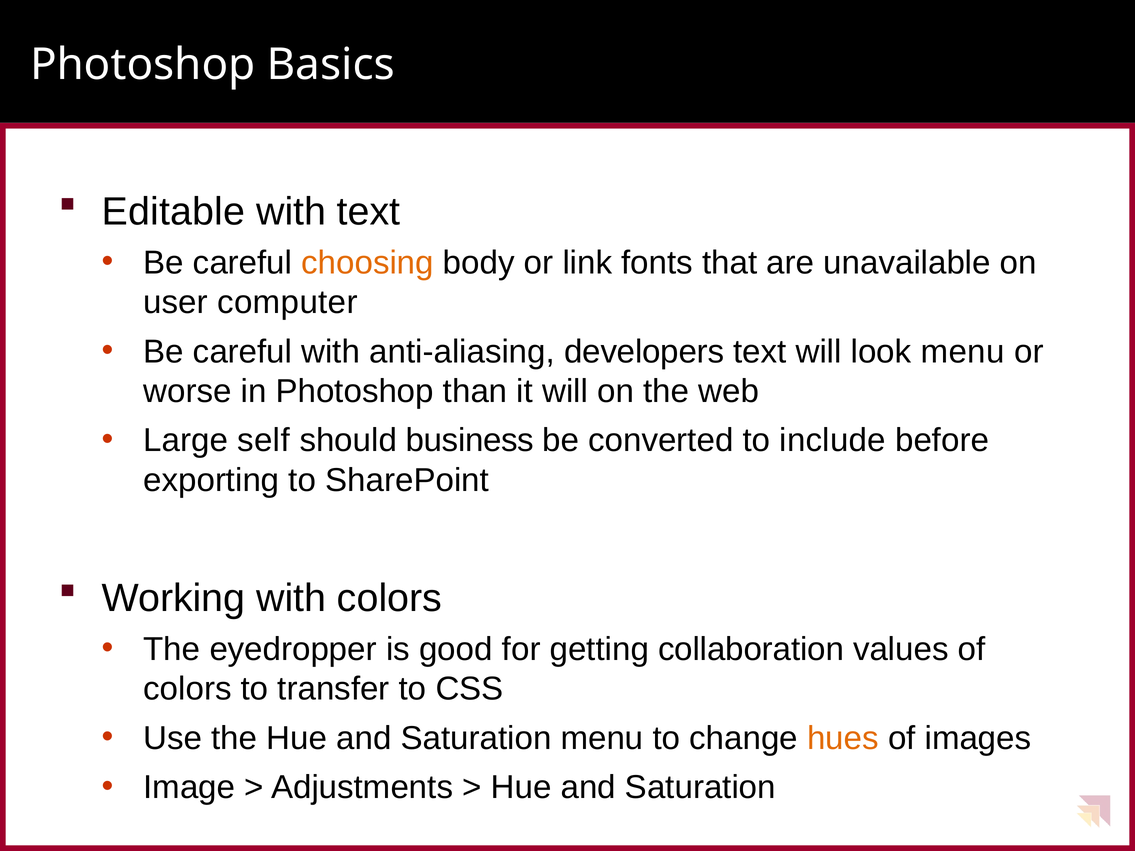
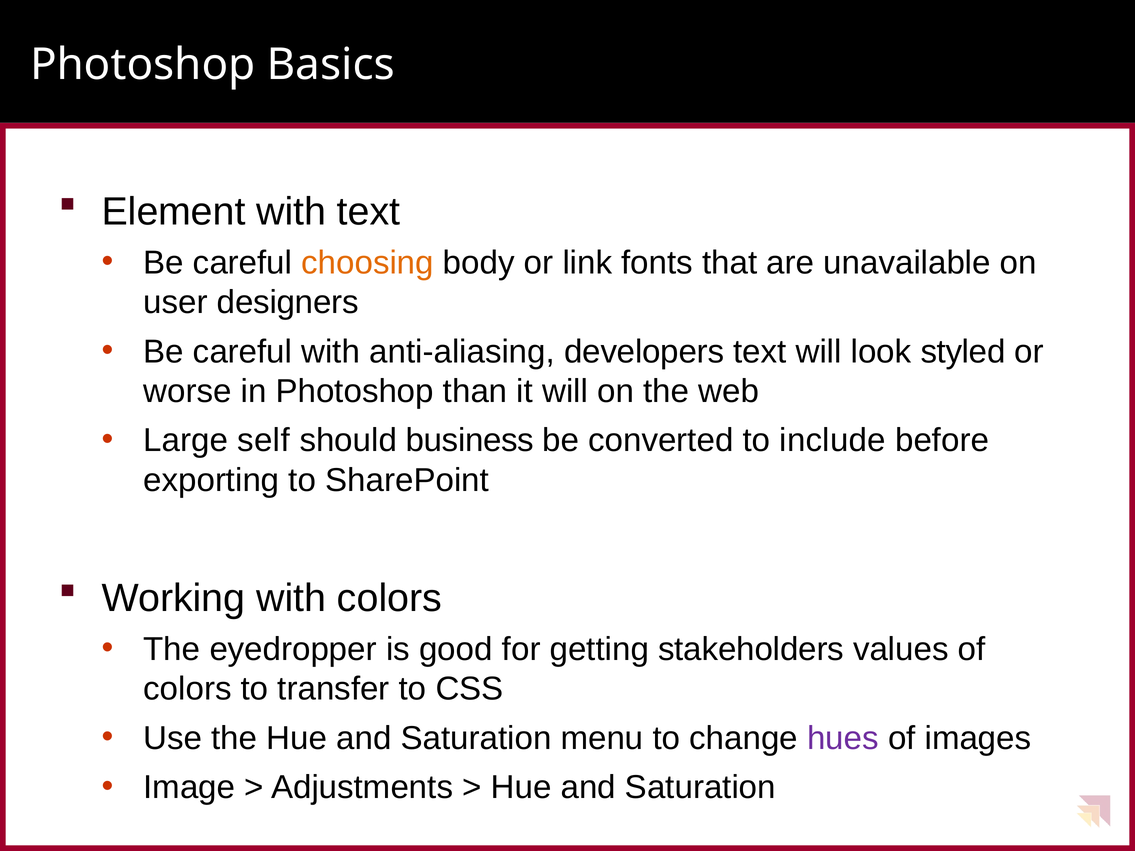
Editable: Editable -> Element
computer: computer -> designers
look menu: menu -> styled
collaboration: collaboration -> stakeholders
hues colour: orange -> purple
